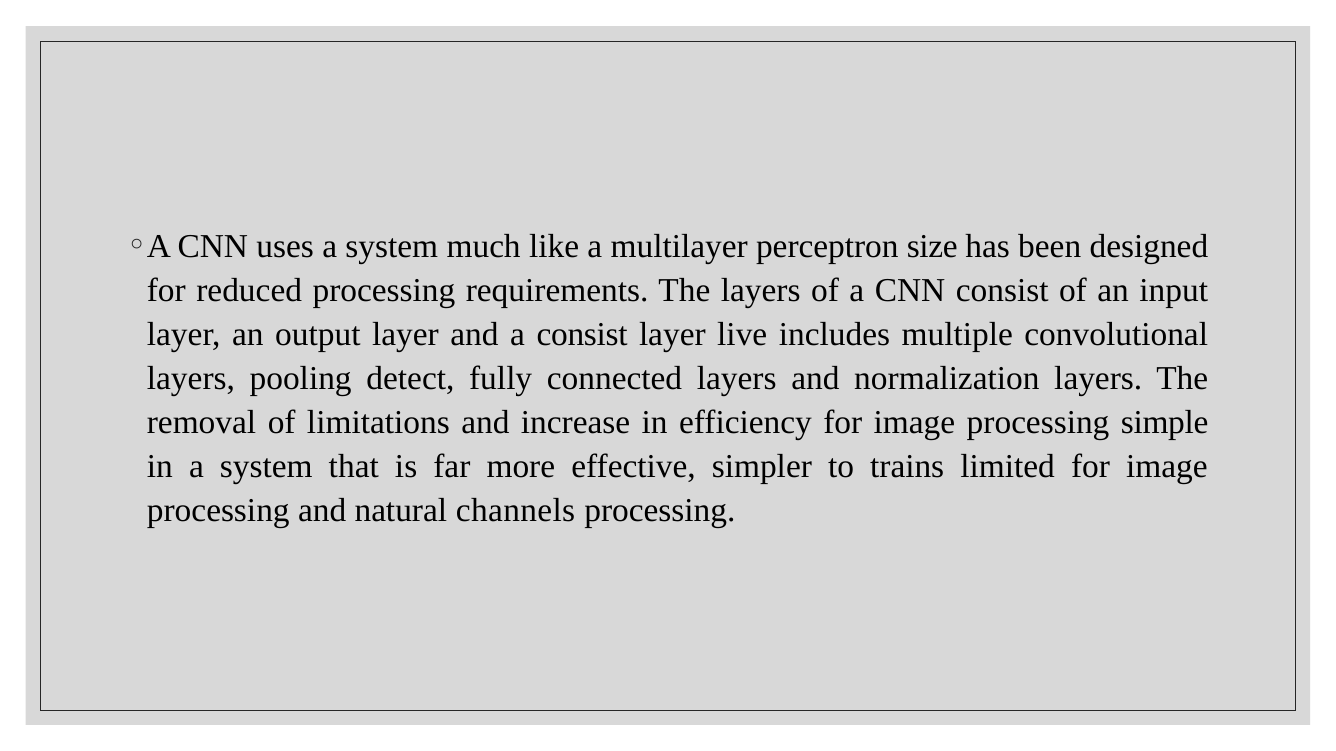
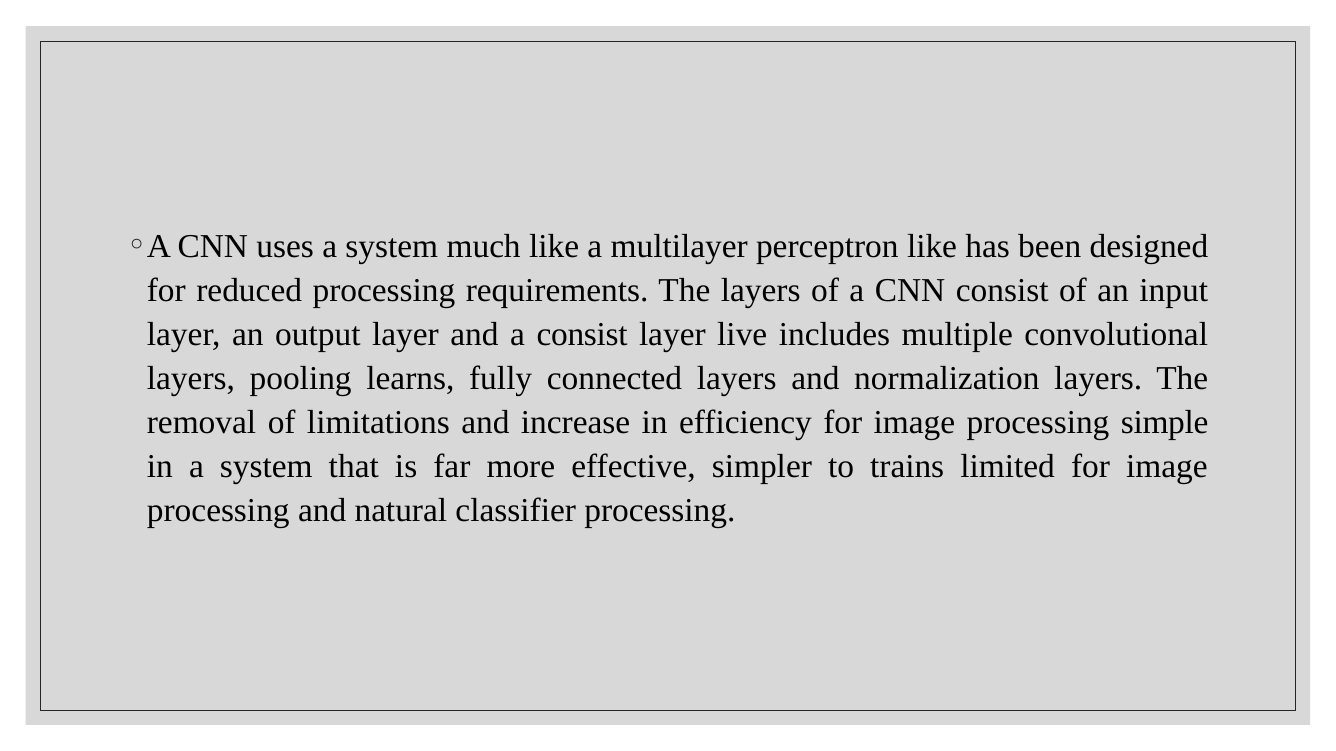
perceptron size: size -> like
detect: detect -> learns
channels: channels -> classifier
